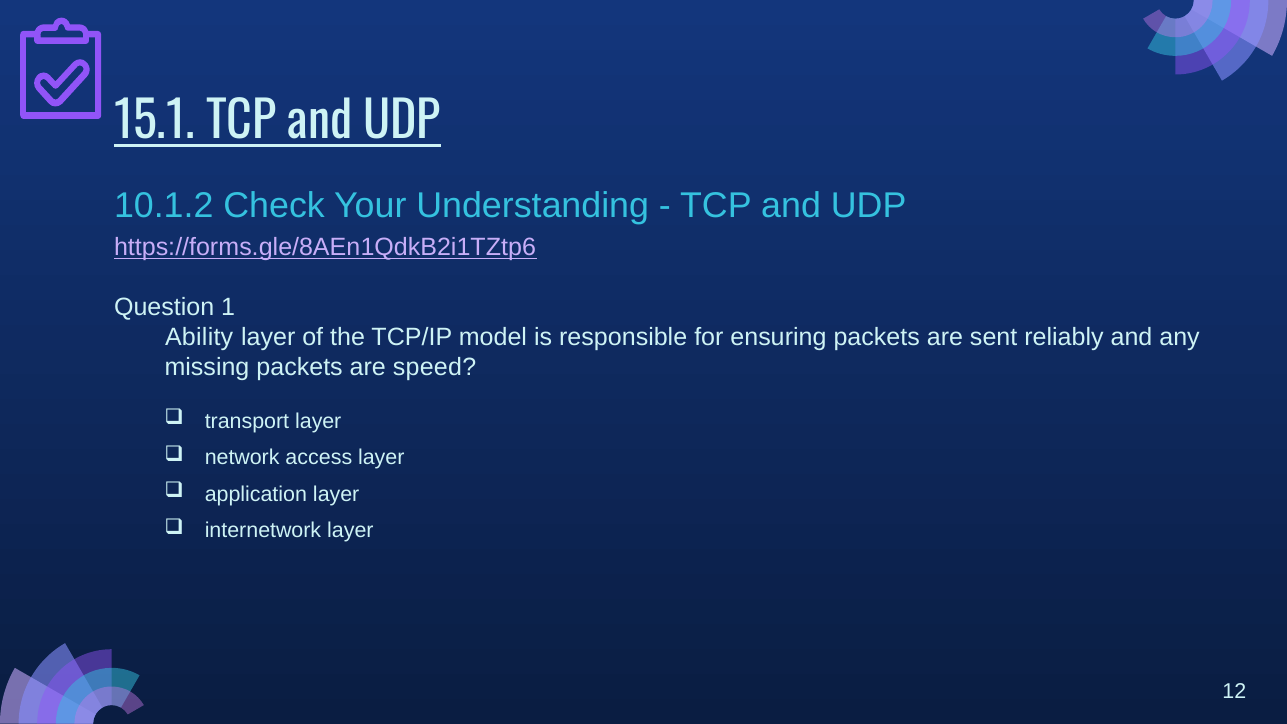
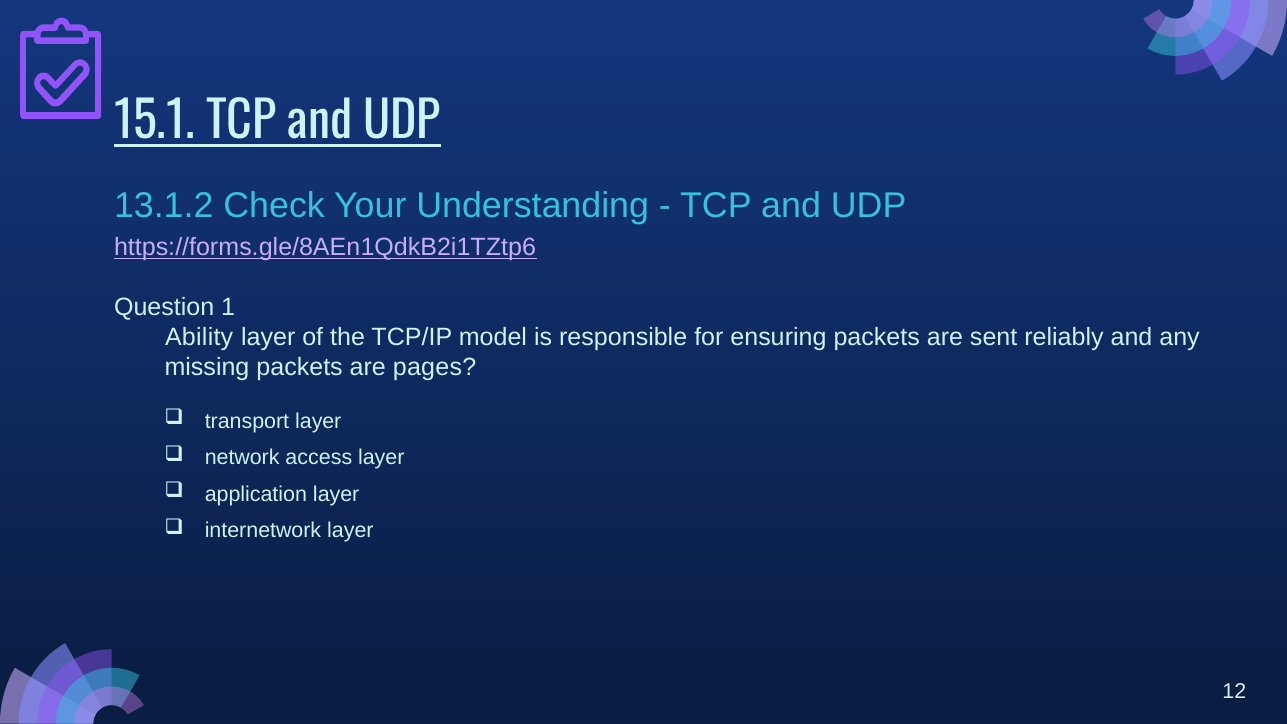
10.1.2: 10.1.2 -> 13.1.2
speed: speed -> pages
